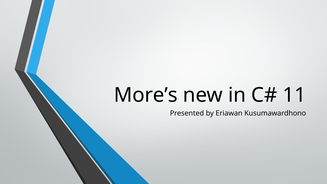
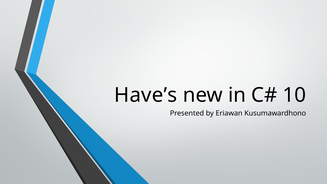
More’s: More’s -> Have’s
11: 11 -> 10
